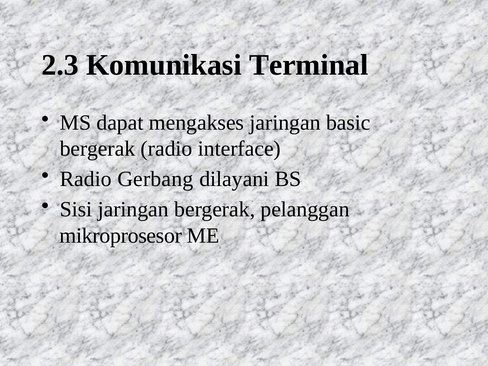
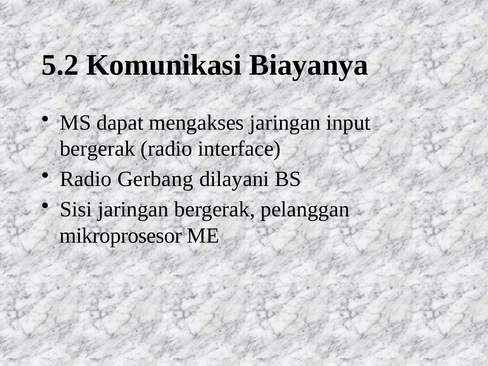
2.3: 2.3 -> 5.2
Terminal: Terminal -> Biayanya
basic: basic -> input
